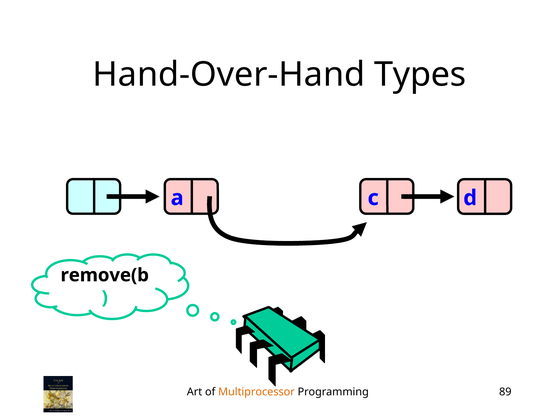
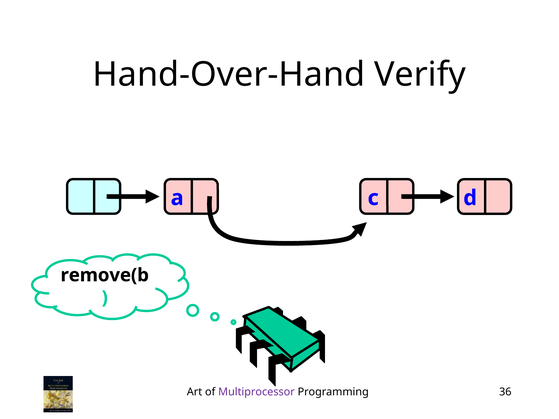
Types: Types -> Verify
Multiprocessor colour: orange -> purple
89: 89 -> 36
